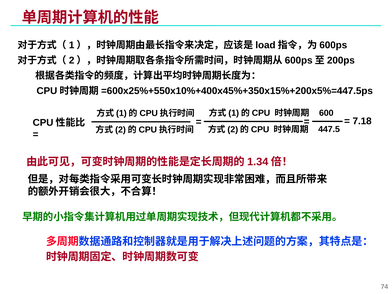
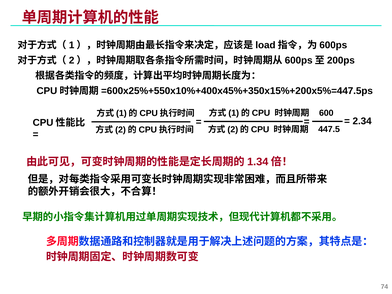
7.18: 7.18 -> 2.34
